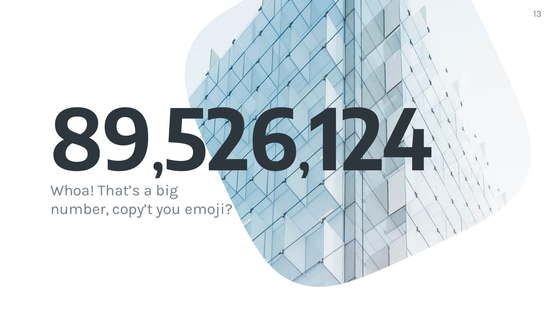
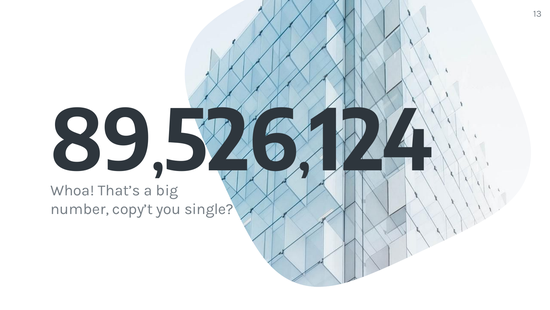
emoji: emoji -> single
